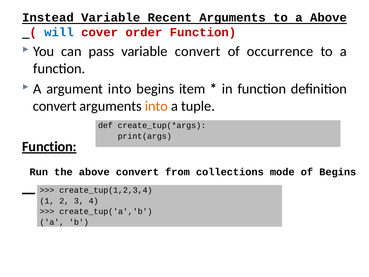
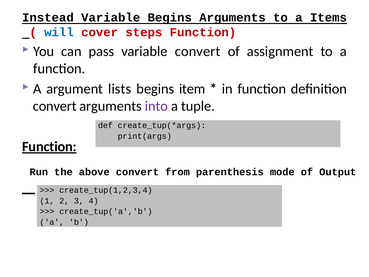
Variable Recent: Recent -> Begins
a Above: Above -> Items
order: order -> steps
occurrence: occurrence -> assignment
argument into: into -> lists
into at (156, 106) colour: orange -> purple
collections: collections -> parenthesis
of Begins: Begins -> Output
